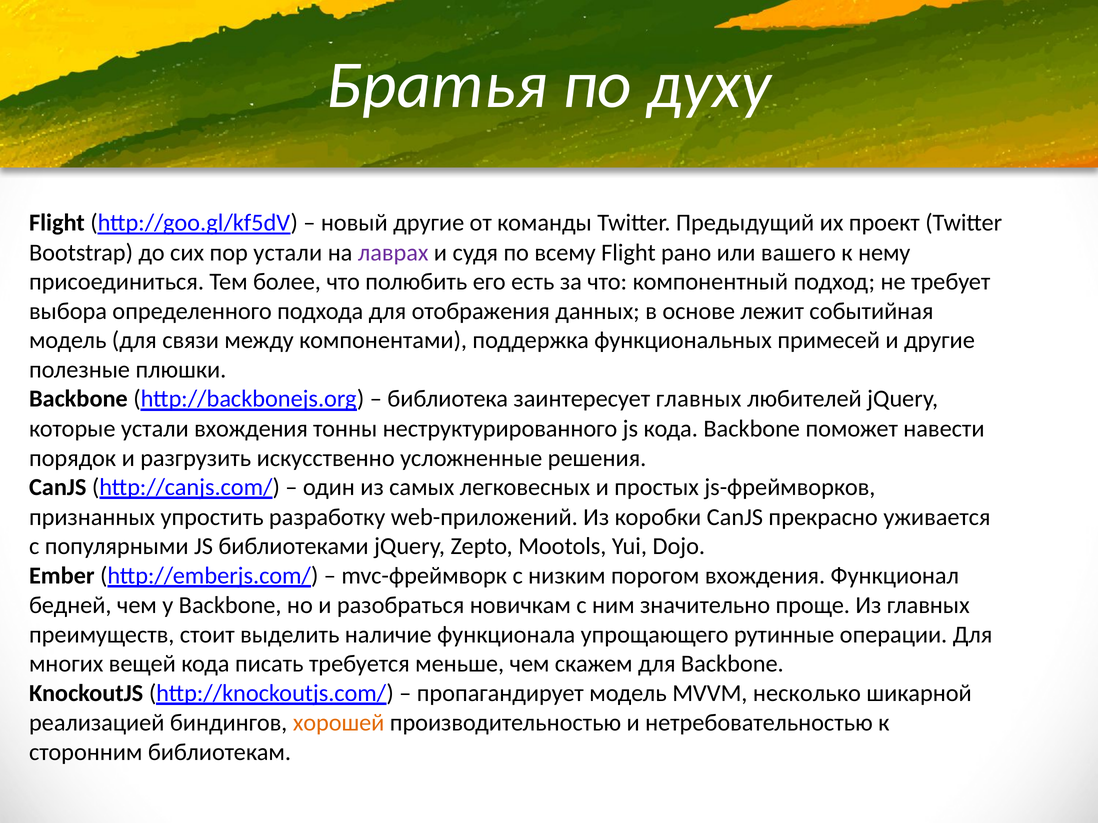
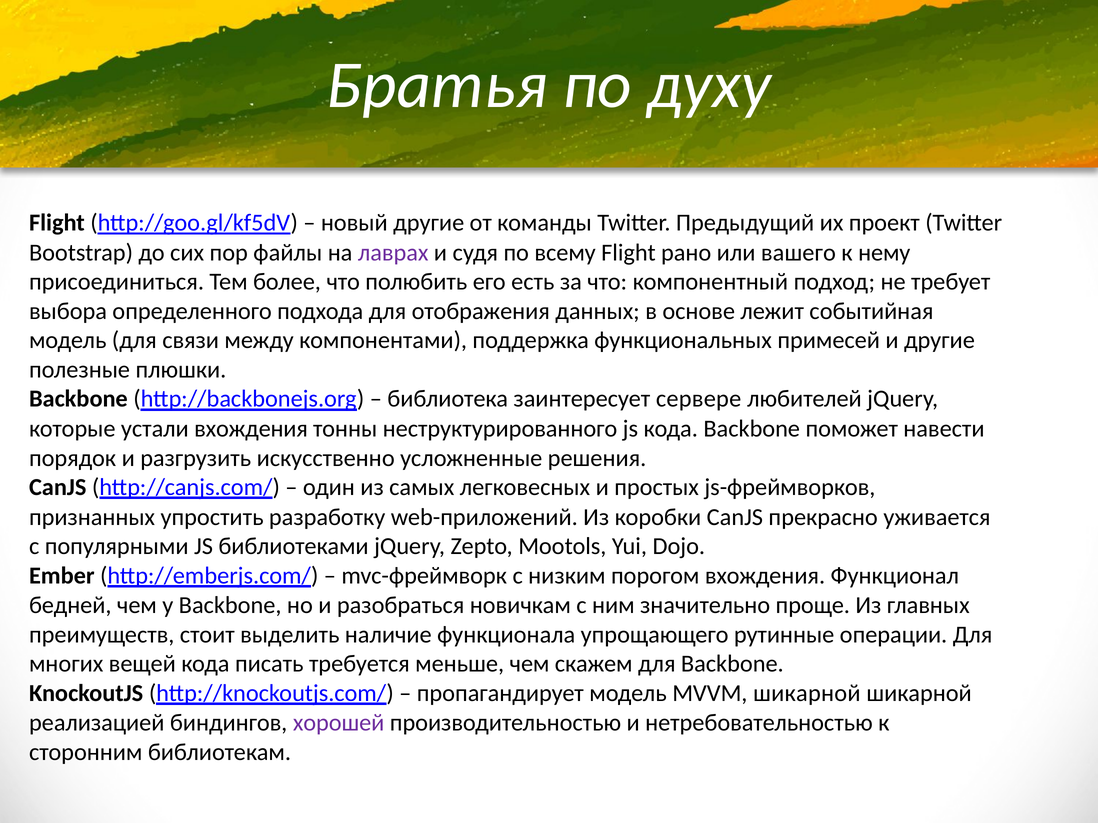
пор устали: устали -> файлы
заинтересует главных: главных -> сервере
MVVM несколько: несколько -> шикарной
хорошей colour: orange -> purple
